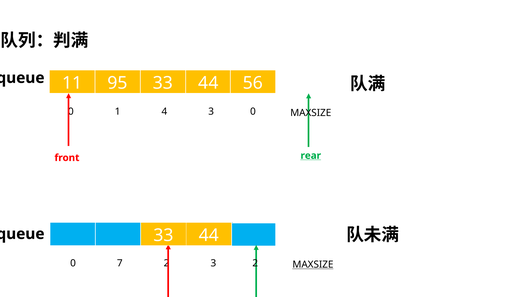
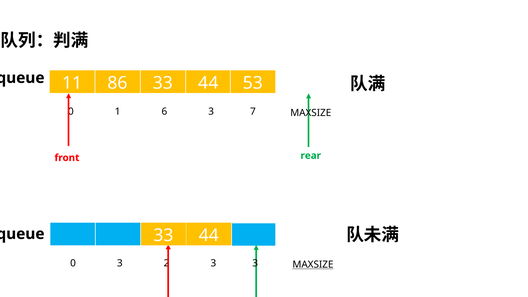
95: 95 -> 86
56: 56 -> 53
4: 4 -> 6
3 0: 0 -> 7
rear at (311, 156) underline: present -> none
0 7: 7 -> 3
3 2: 2 -> 3
